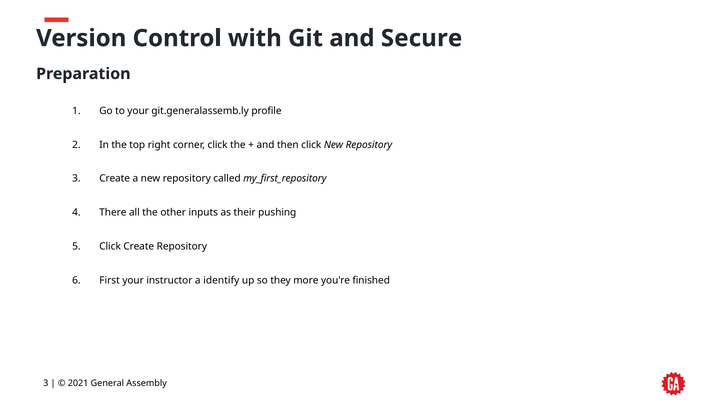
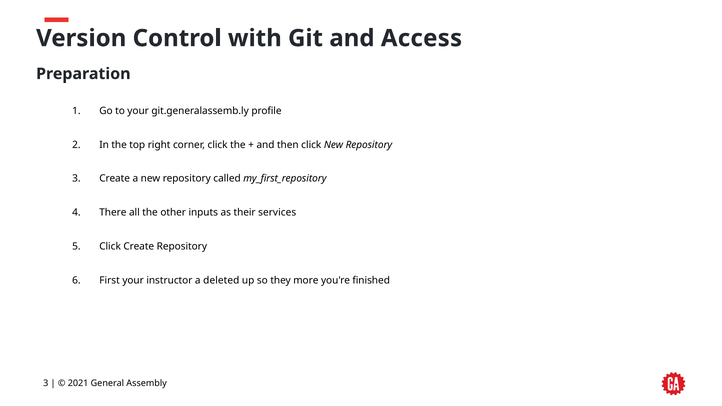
Secure: Secure -> Access
pushing: pushing -> services
identify: identify -> deleted
